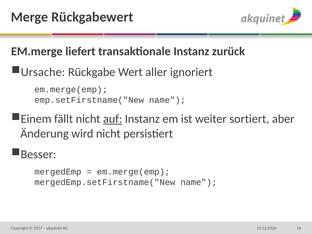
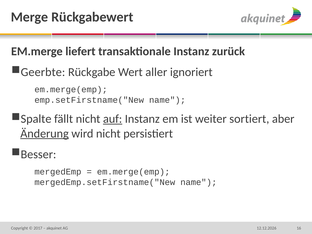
Ursache: Ursache -> Geerbte
Einem: Einem -> Spalte
Änderung underline: none -> present
